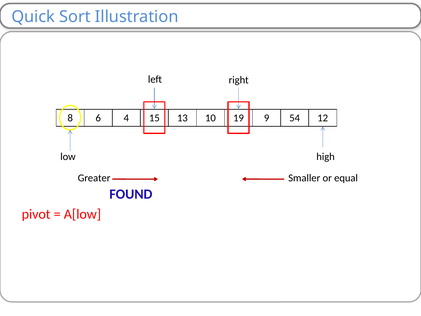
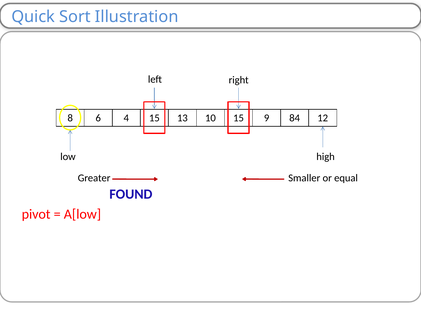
10 19: 19 -> 15
54: 54 -> 84
